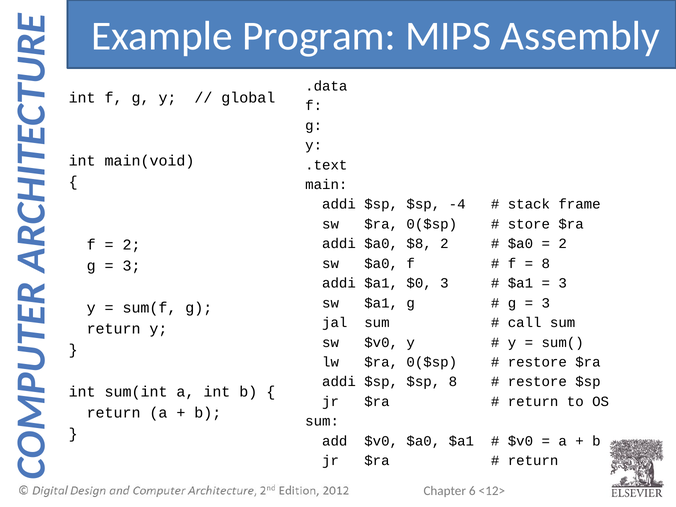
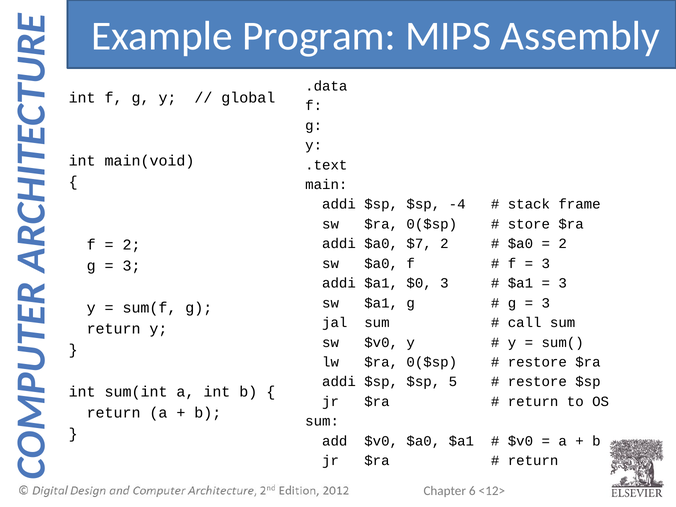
$8: $8 -> $7
8 at (546, 263): 8 -> 3
$sp 8: 8 -> 5
